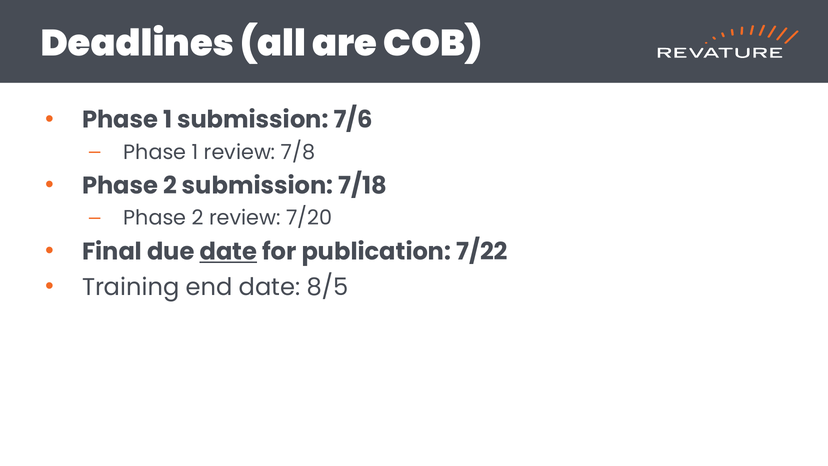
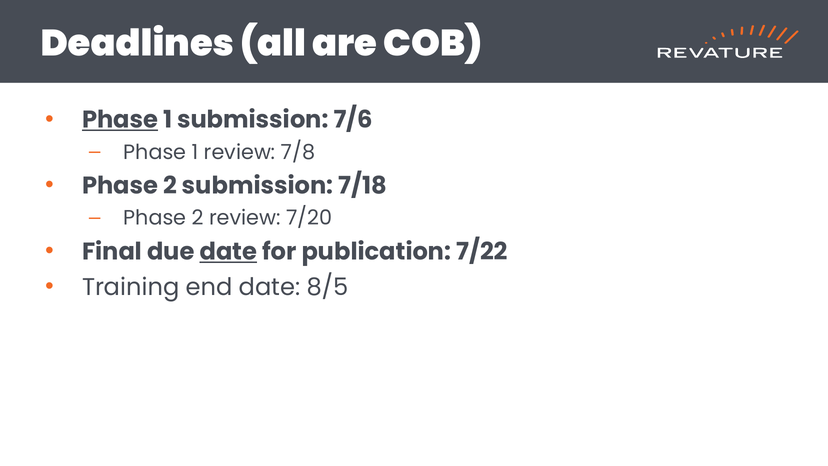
Phase at (120, 120) underline: none -> present
